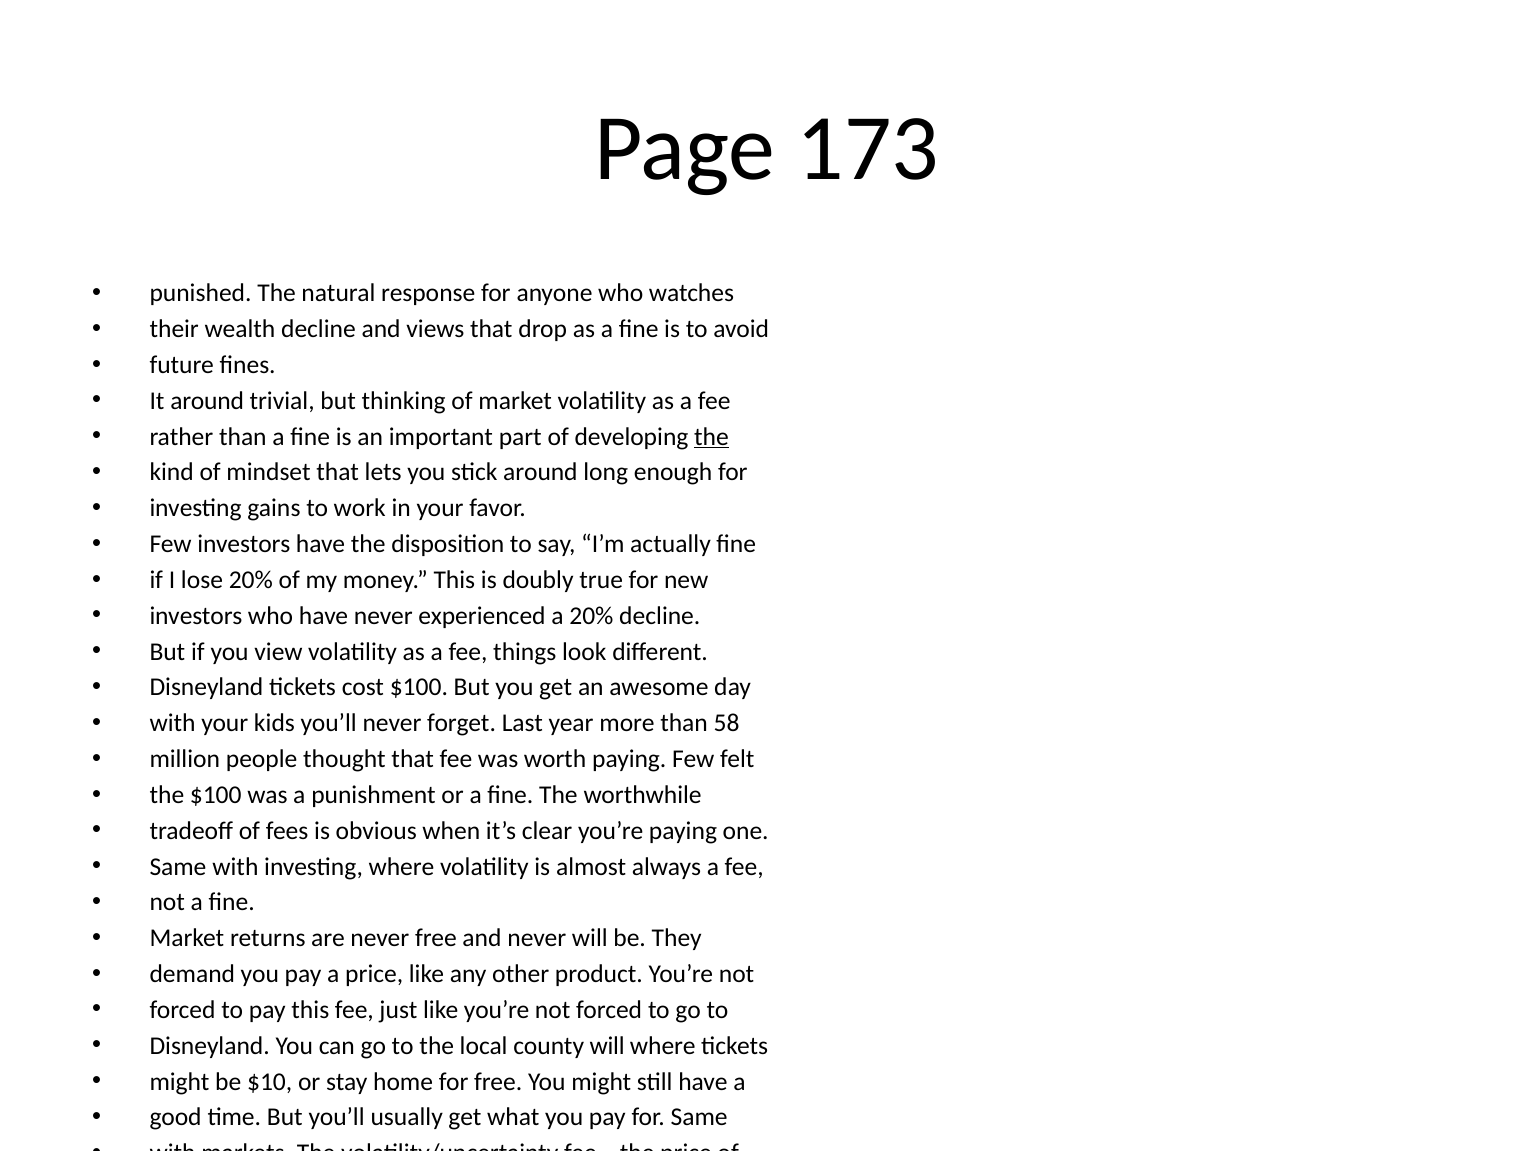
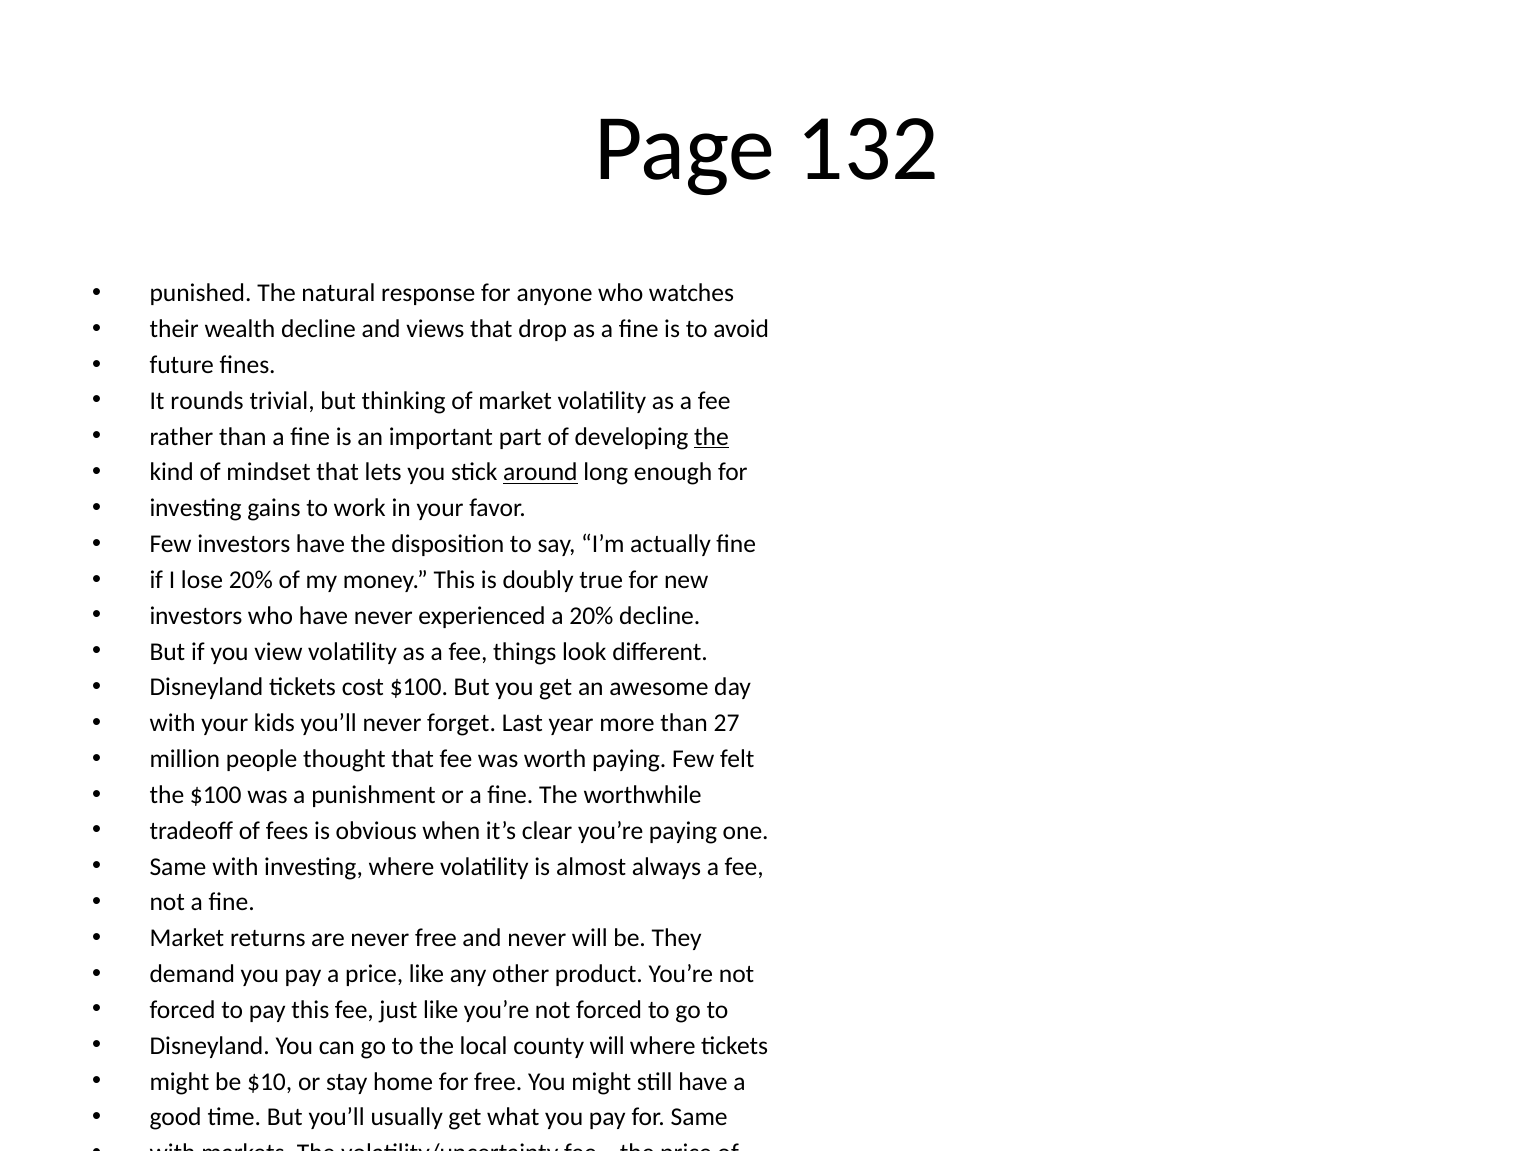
173: 173 -> 132
It around: around -> rounds
around at (540, 472) underline: none -> present
58: 58 -> 27
